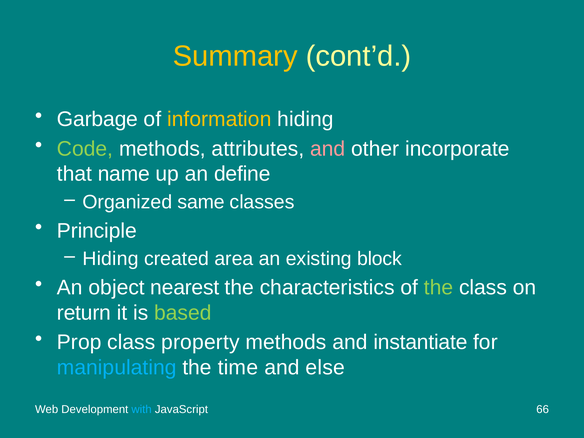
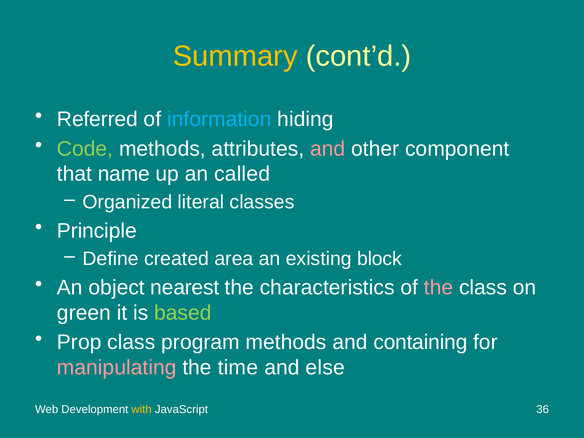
Garbage: Garbage -> Referred
information colour: yellow -> light blue
incorporate: incorporate -> component
define: define -> called
same: same -> literal
Hiding at (111, 259): Hiding -> Define
the at (439, 288) colour: light green -> pink
return: return -> green
property: property -> program
instantiate: instantiate -> containing
manipulating colour: light blue -> pink
with colour: light blue -> yellow
66: 66 -> 36
